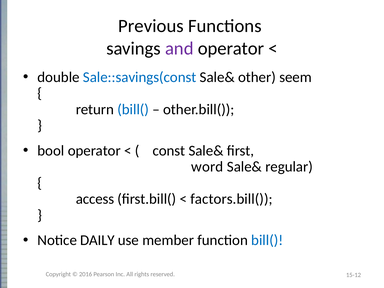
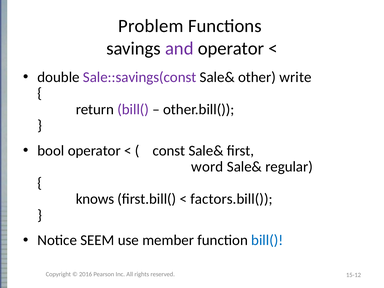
Previous: Previous -> Problem
Sale::savings(const colour: blue -> purple
seem: seem -> write
bill( at (133, 109) colour: blue -> purple
access: access -> knows
DAILY: DAILY -> SEEM
